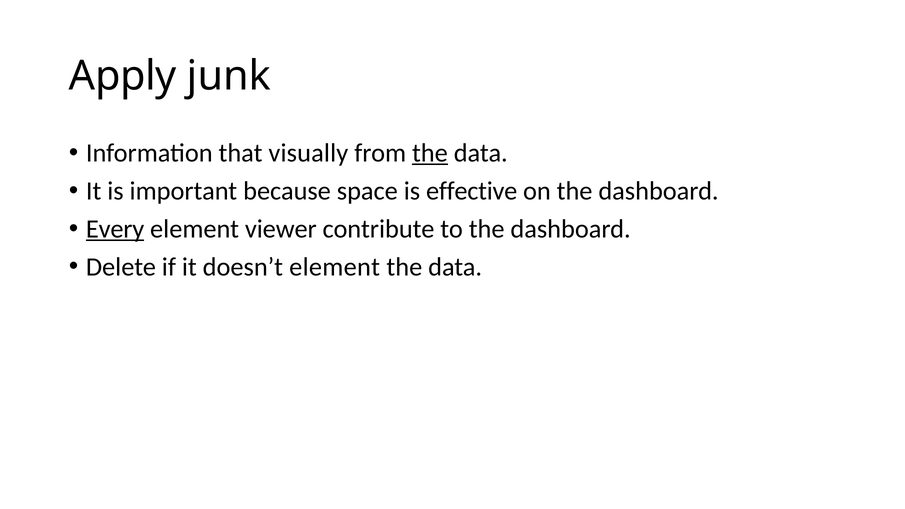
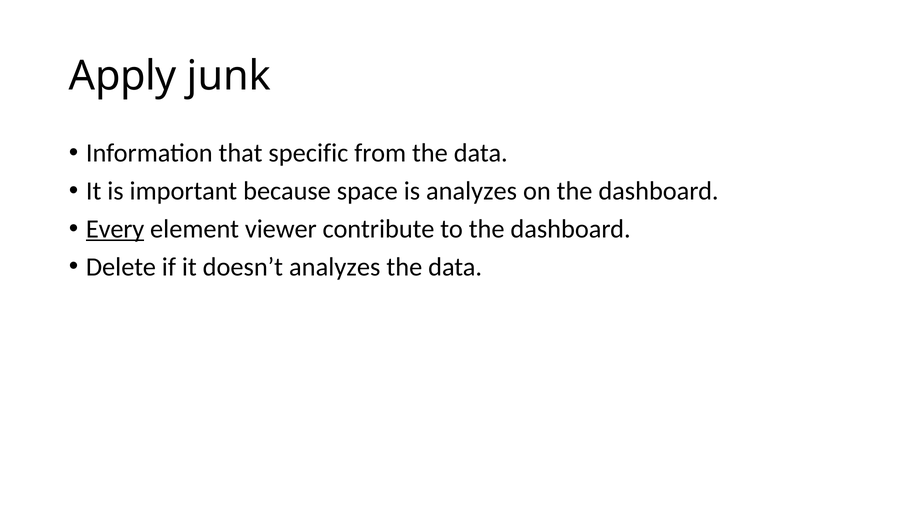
visually: visually -> specific
the at (430, 153) underline: present -> none
is effective: effective -> analyzes
doesn’t element: element -> analyzes
